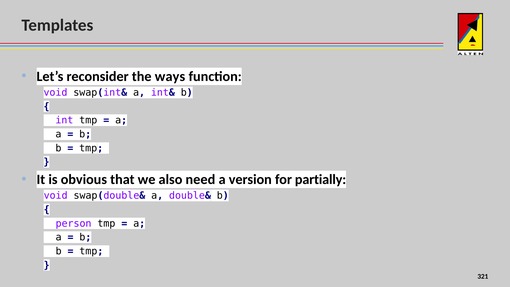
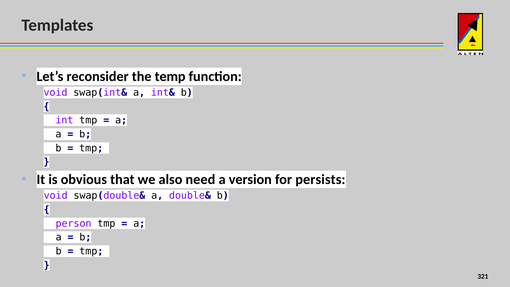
ways: ways -> temp
partially: partially -> persists
